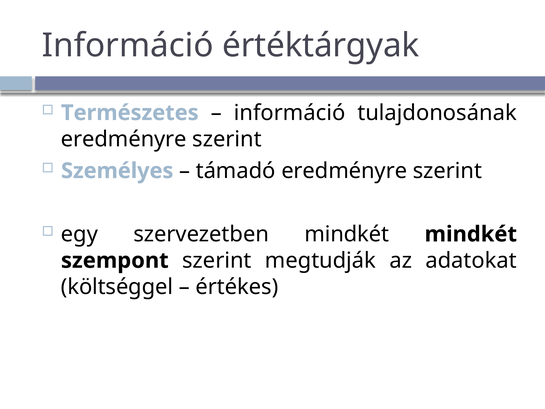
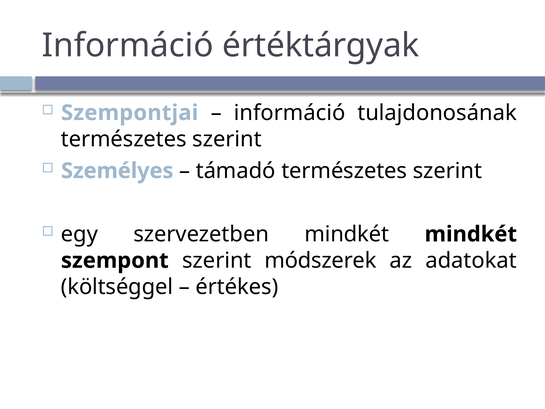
Természetes: Természetes -> Szempontjai
eredményre at (124, 139): eredményre -> természetes
támadó eredményre: eredményre -> természetes
megtudják: megtudják -> módszerek
